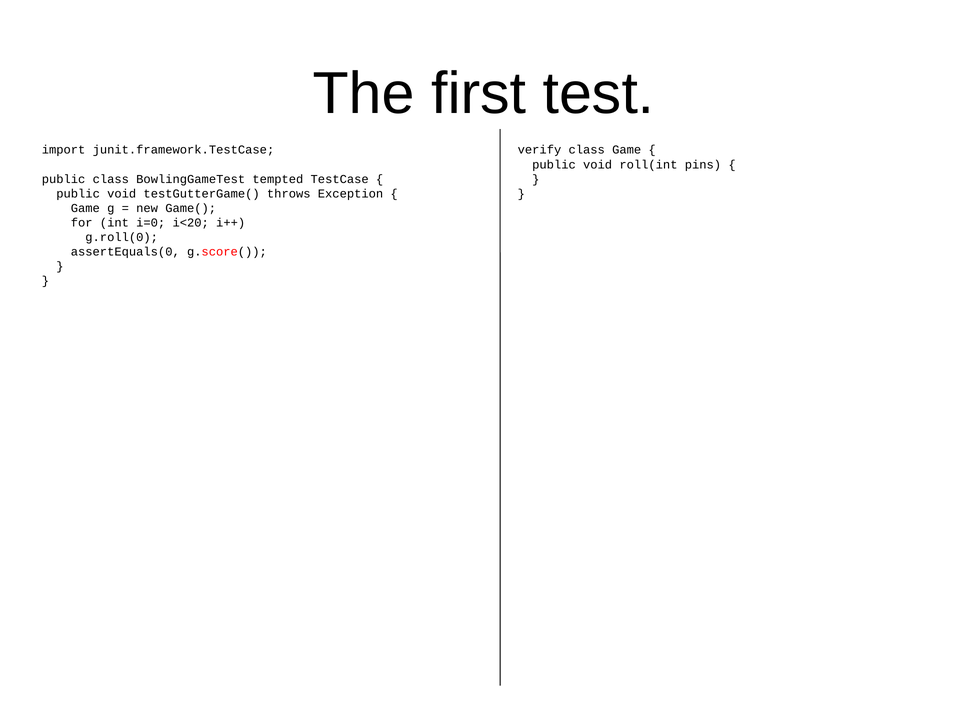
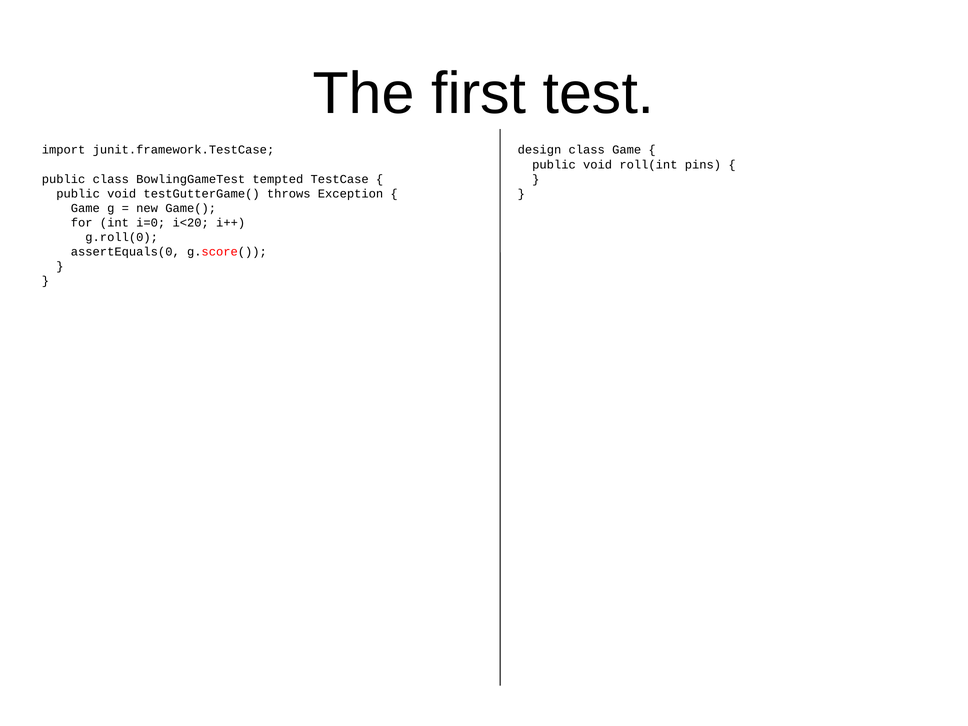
verify: verify -> design
